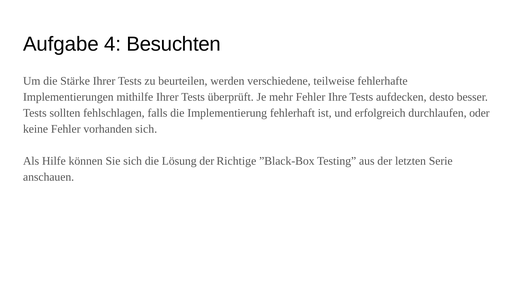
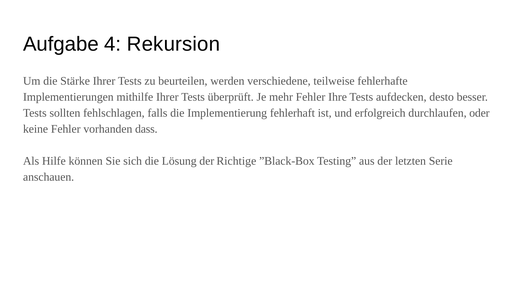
Besuchten: Besuchten -> Rekursion
vorhanden sich: sich -> dass
